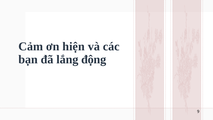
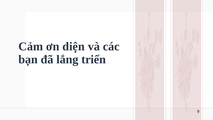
hiện: hiện -> diện
động: động -> triển
